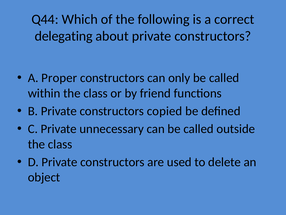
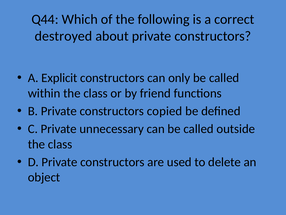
delegating: delegating -> destroyed
Proper: Proper -> Explicit
